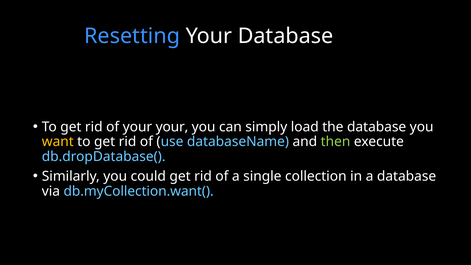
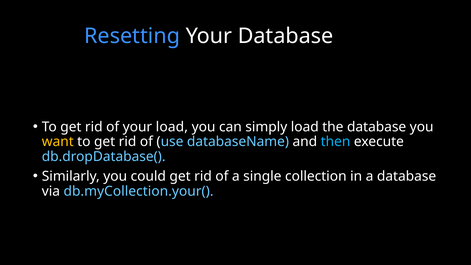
your your: your -> load
then colour: light green -> light blue
db.myCollection.want(: db.myCollection.want( -> db.myCollection.your(
